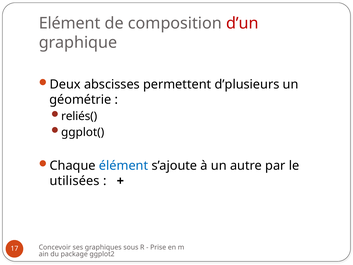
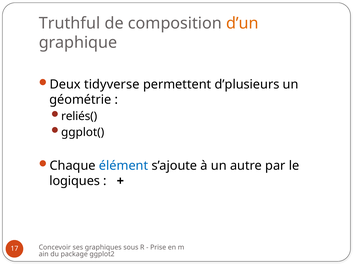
Elément: Elément -> Truthful
d’un colour: red -> orange
abscisses: abscisses -> tidyverse
utilisées: utilisées -> logiques
